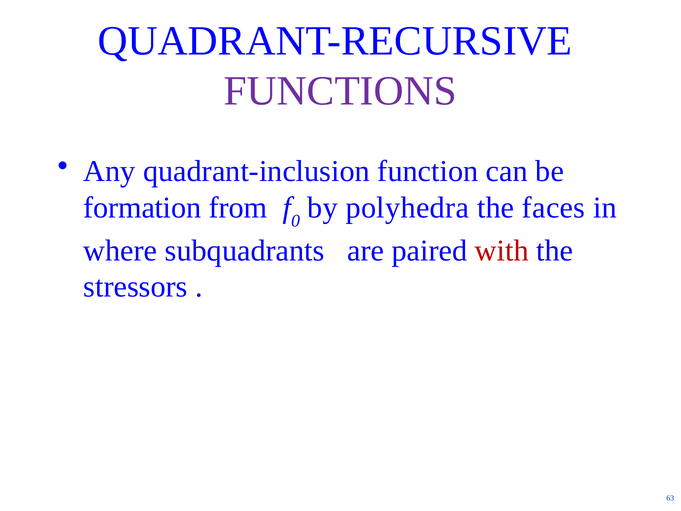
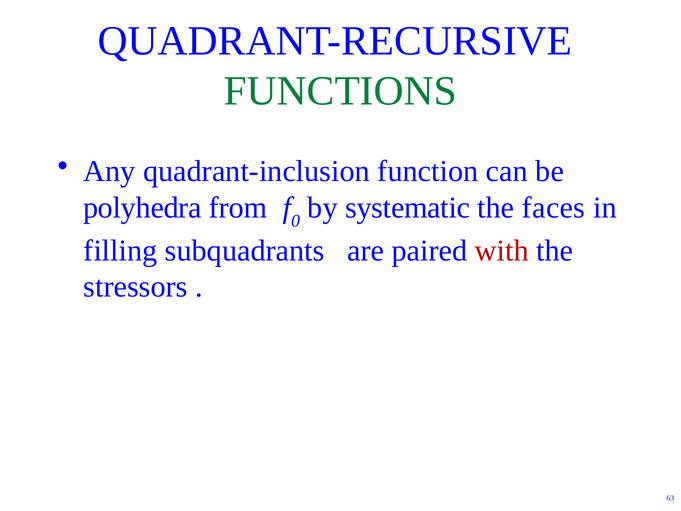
FUNCTIONS colour: purple -> green
formation: formation -> polyhedra
polyhedra: polyhedra -> systematic
where: where -> filling
